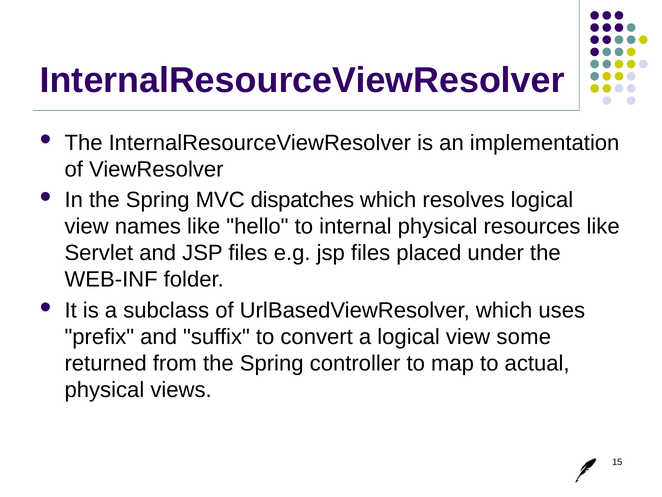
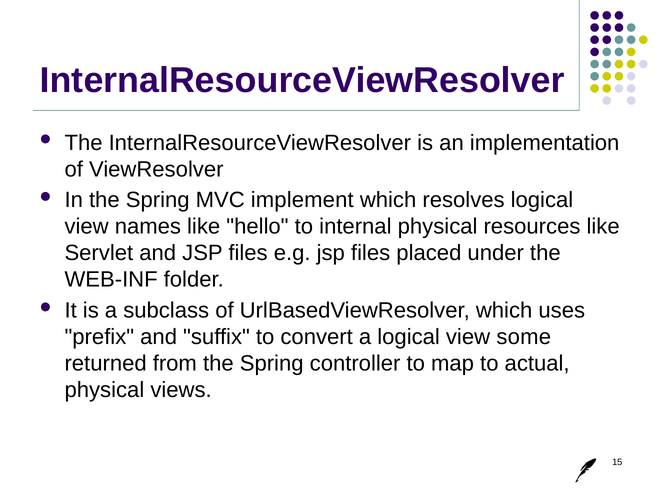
dispatches: dispatches -> implement
